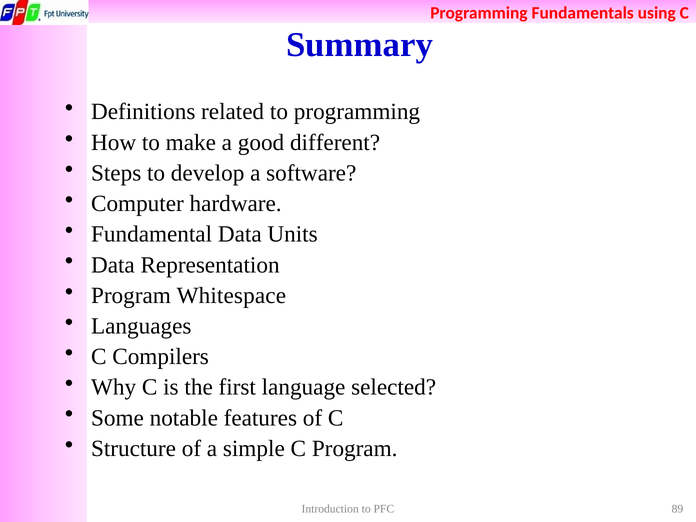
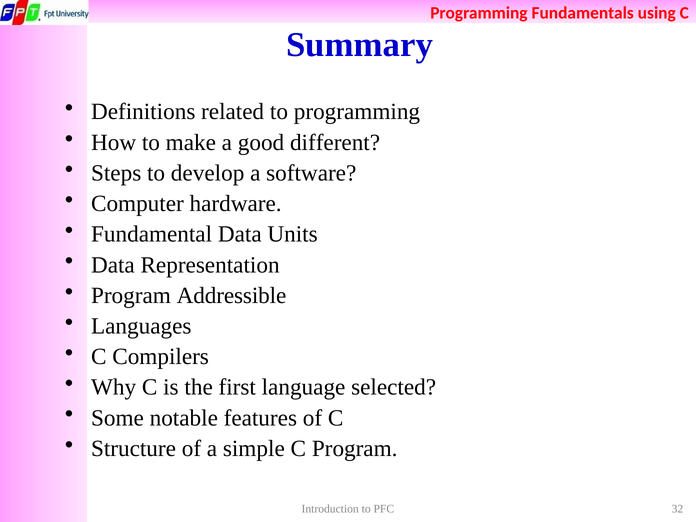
Whitespace: Whitespace -> Addressible
89: 89 -> 32
